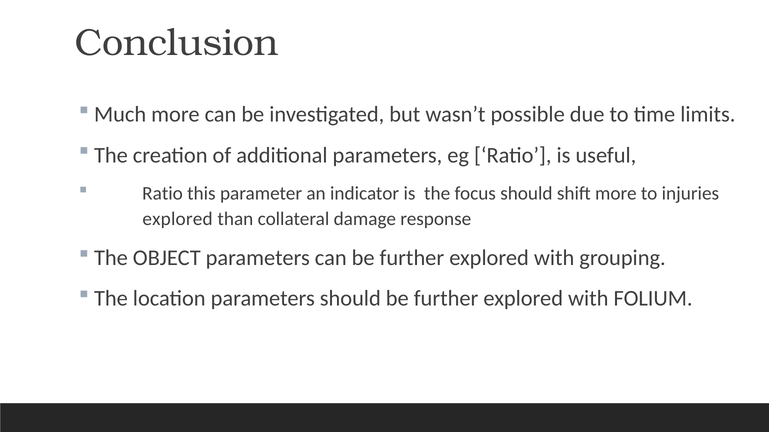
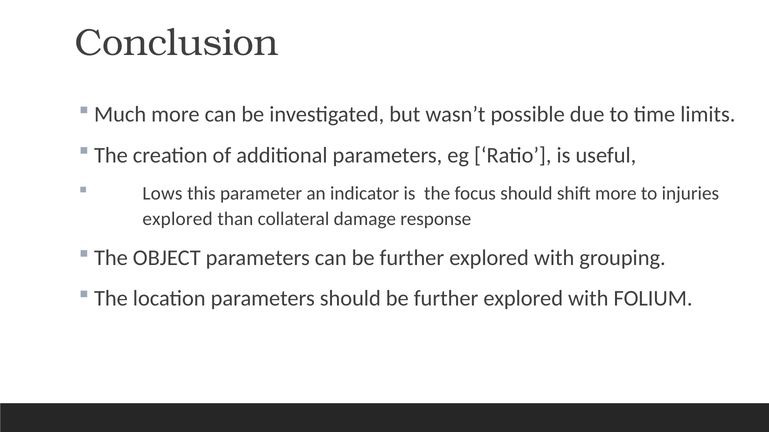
Ratio at (163, 194): Ratio -> Lows
